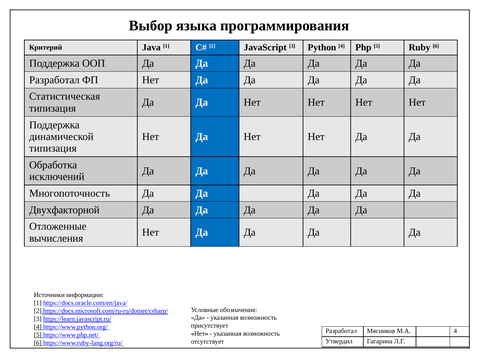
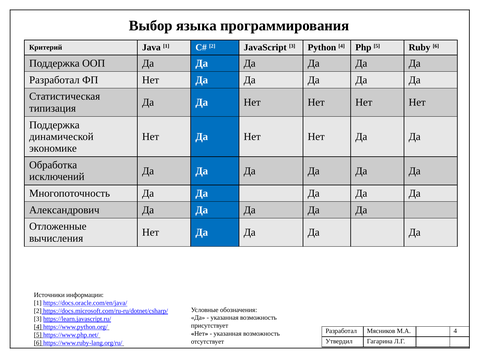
типизация at (53, 149): типизация -> экономике
Двухфакторной: Двухфакторной -> Александрович
